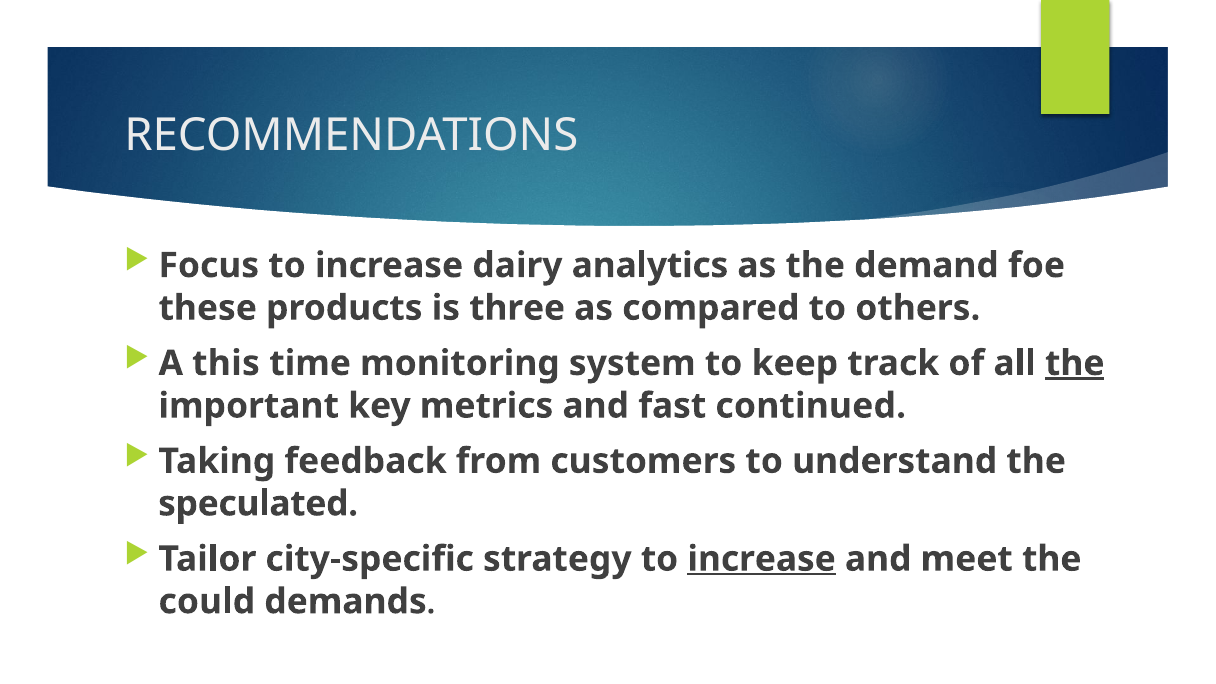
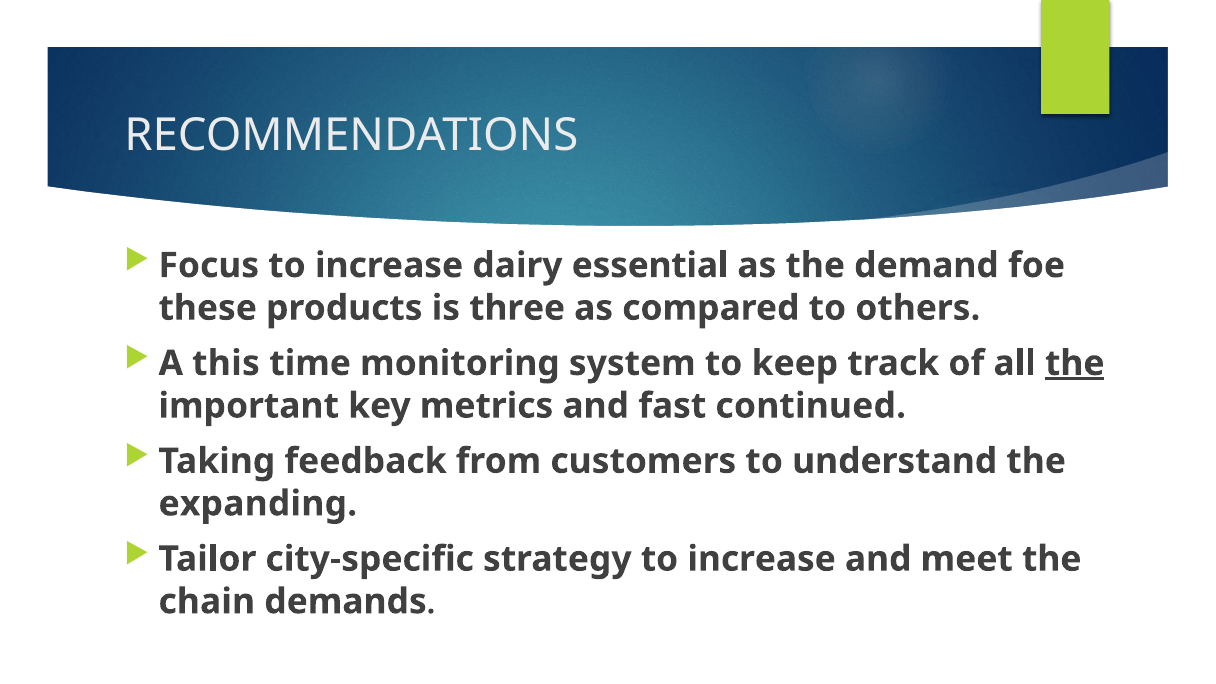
analytics: analytics -> essential
speculated: speculated -> expanding
increase at (762, 559) underline: present -> none
could: could -> chain
